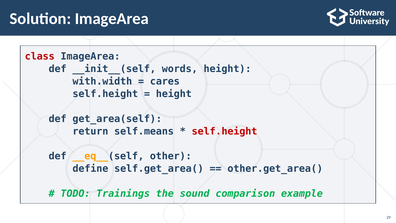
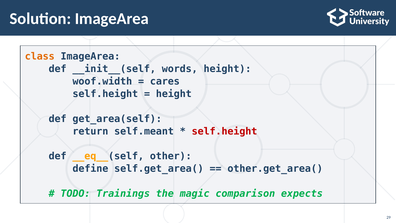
class colour: red -> orange
with.width: with.width -> woof.width
self.means: self.means -> self.meant
sound: sound -> magic
example: example -> expects
